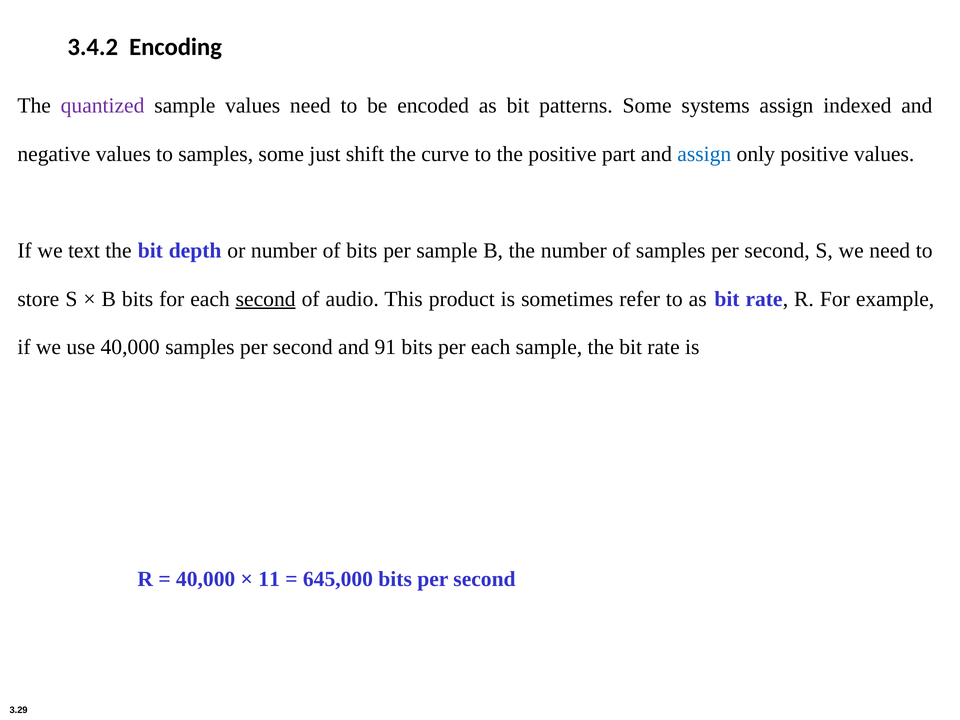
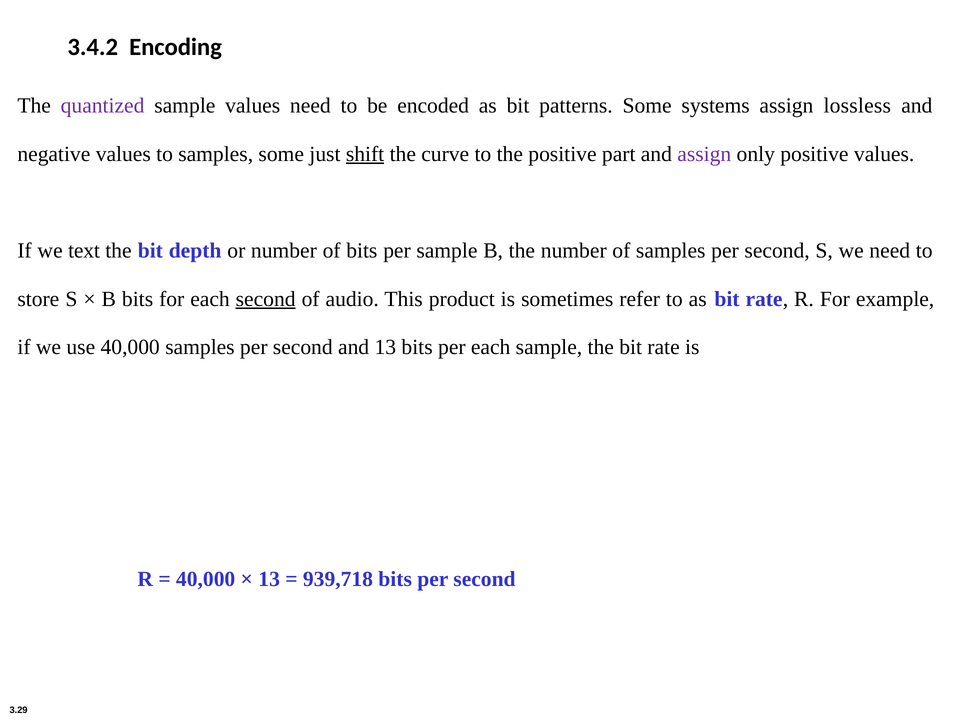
indexed: indexed -> lossless
shift underline: none -> present
assign at (704, 154) colour: blue -> purple
and 91: 91 -> 13
11 at (269, 579): 11 -> 13
645,000: 645,000 -> 939,718
